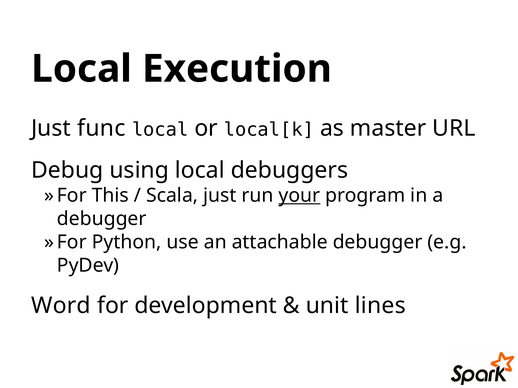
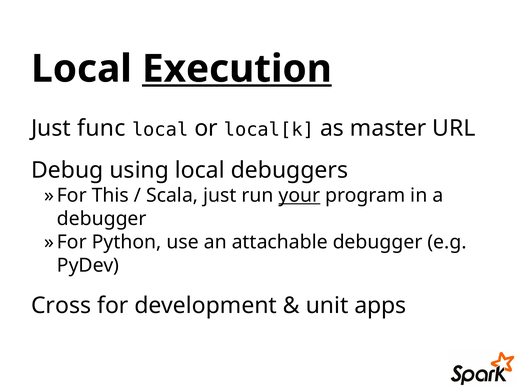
Execution underline: none -> present
Word: Word -> Cross
lines: lines -> apps
